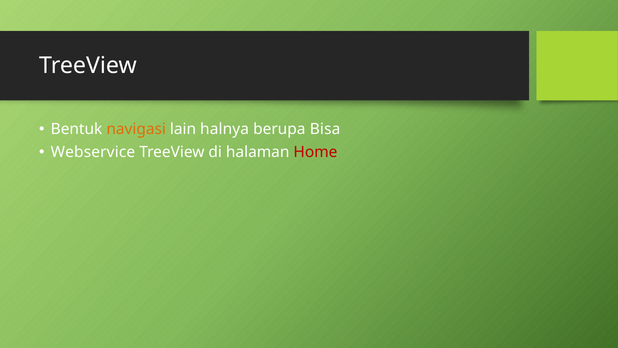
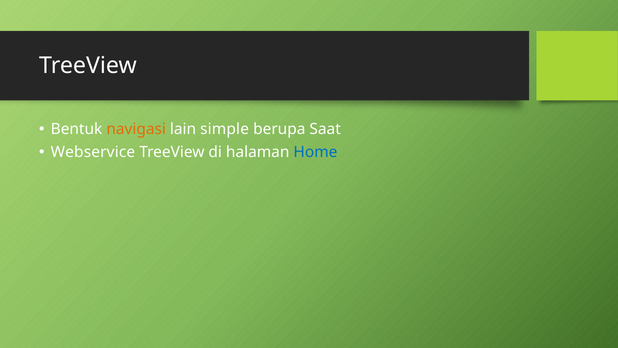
halnya: halnya -> simple
Bisa: Bisa -> Saat
Home colour: red -> blue
